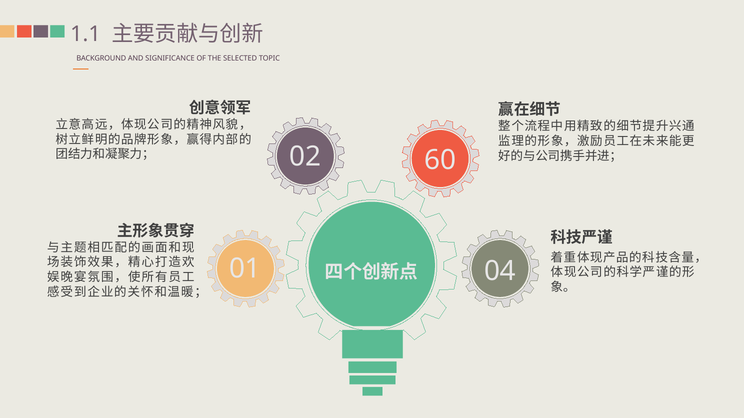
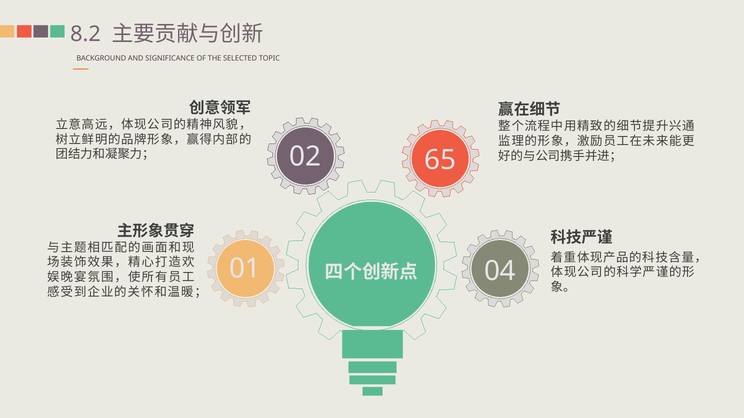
1.1: 1.1 -> 8.2
60: 60 -> 65
